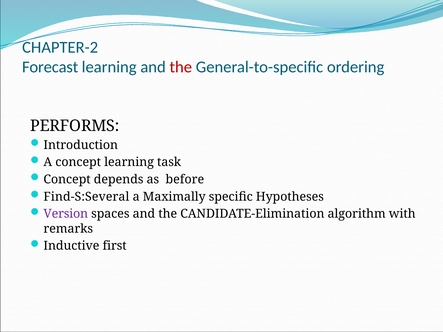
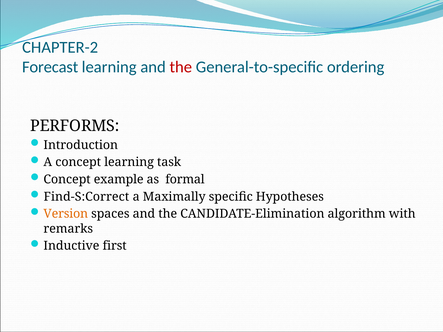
depends: depends -> example
before: before -> formal
Find-S:Several: Find-S:Several -> Find-S:Correct
Version colour: purple -> orange
